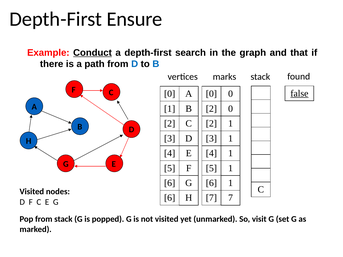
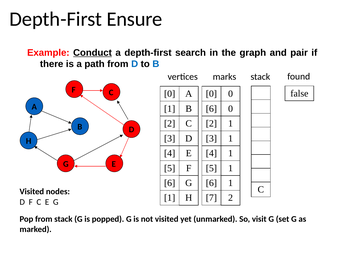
that: that -> pair
false underline: present -> none
2 at (211, 109): 2 -> 6
6 at (170, 198): 6 -> 1
7 7: 7 -> 2
